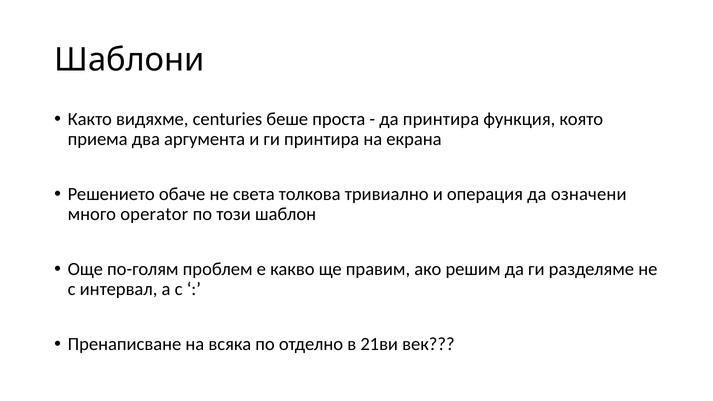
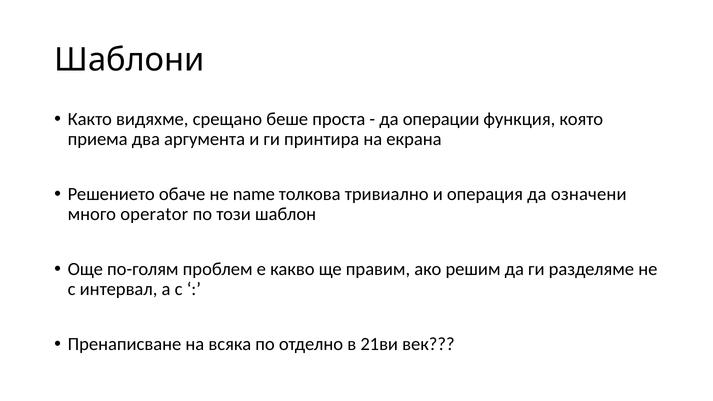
centuries: centuries -> срещано
да принтира: принтира -> операции
света: света -> name
